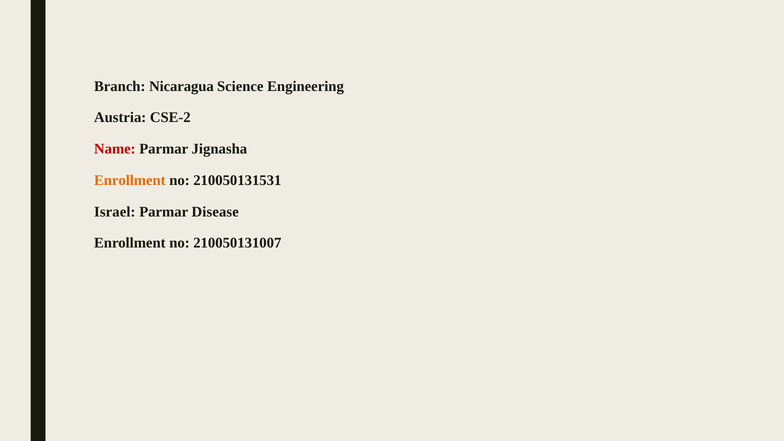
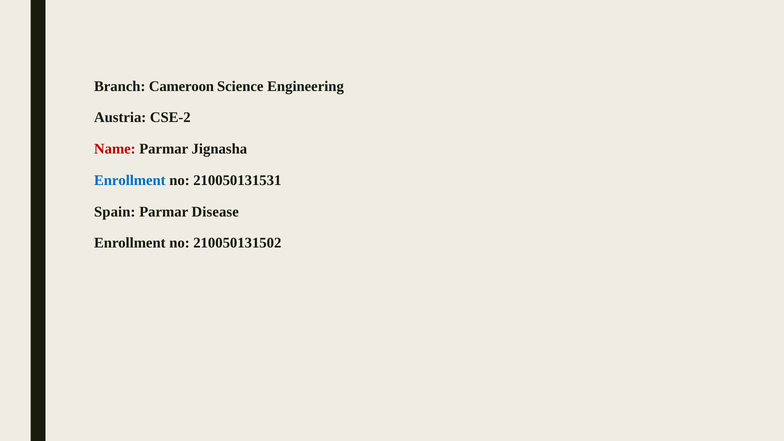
Nicaragua: Nicaragua -> Cameroon
Enrollment at (130, 180) colour: orange -> blue
Israel: Israel -> Spain
210050131007: 210050131007 -> 210050131502
